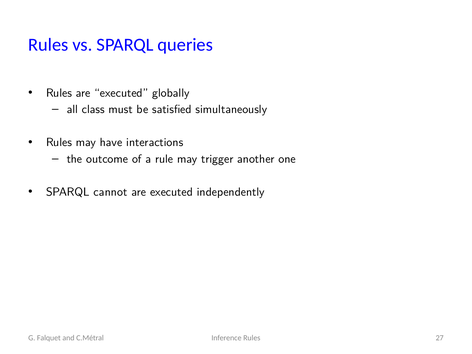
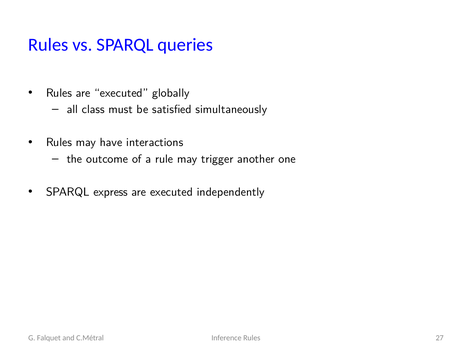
cannot: cannot -> express
